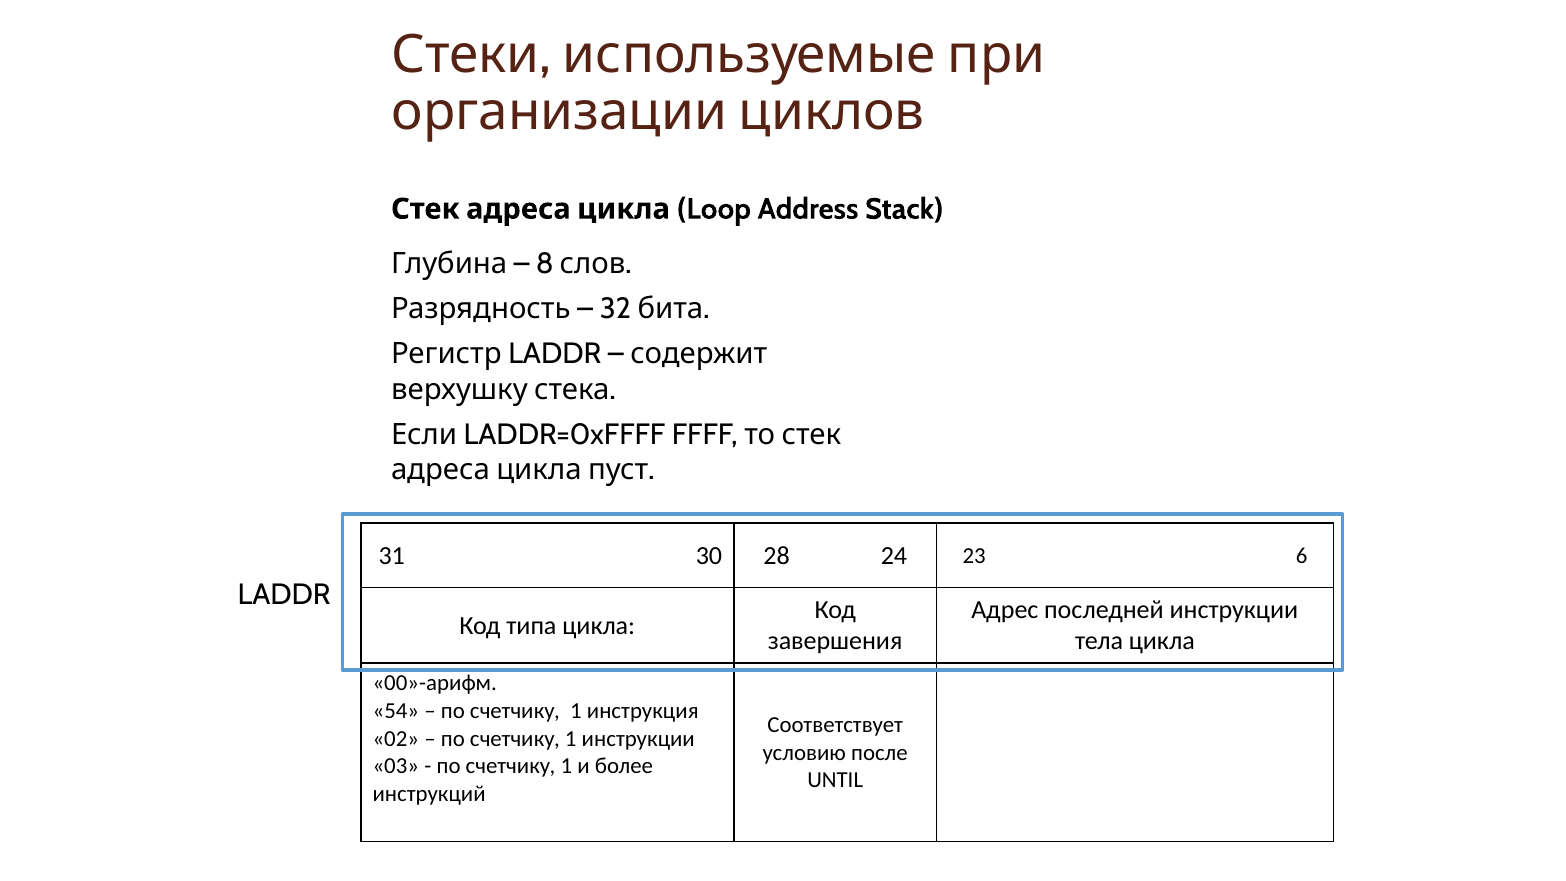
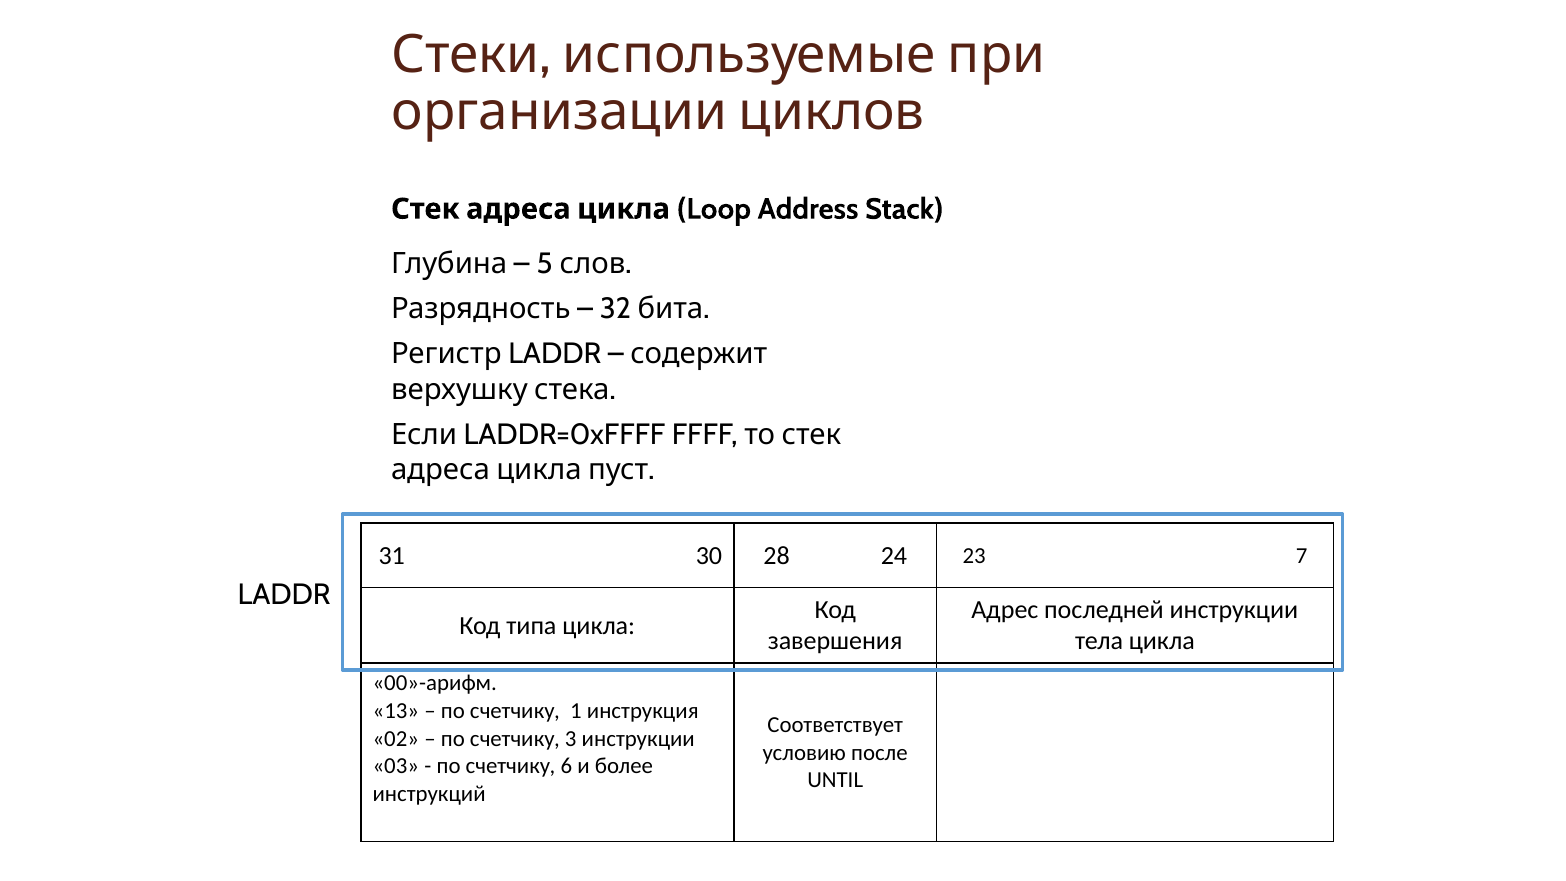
8: 8 -> 5
6: 6 -> 7
54: 54 -> 13
1 at (571, 738): 1 -> 3
1 at (566, 766): 1 -> 6
